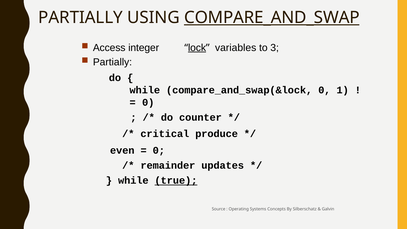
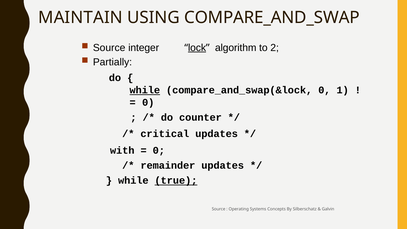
PARTIALLY at (81, 17): PARTIALLY -> MAINTAIN
COMPARE_AND_SWAP underline: present -> none
Access at (109, 48): Access -> Source
variables: variables -> algorithm
3: 3 -> 2
while at (145, 90) underline: none -> present
critical produce: produce -> updates
even: even -> with
